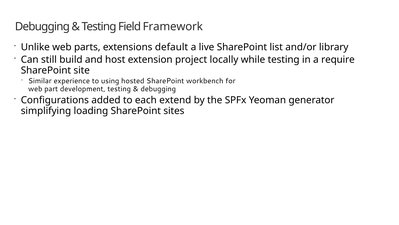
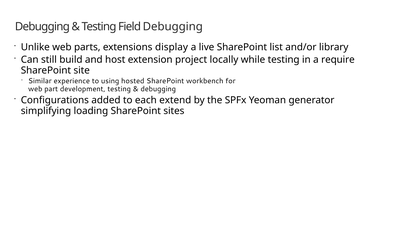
Field Framework: Framework -> Debugging
default: default -> display
